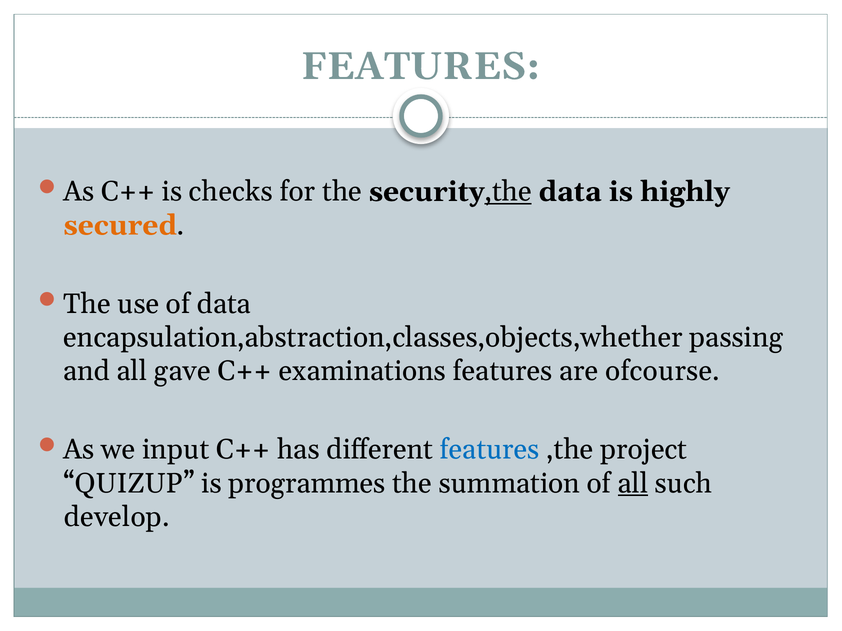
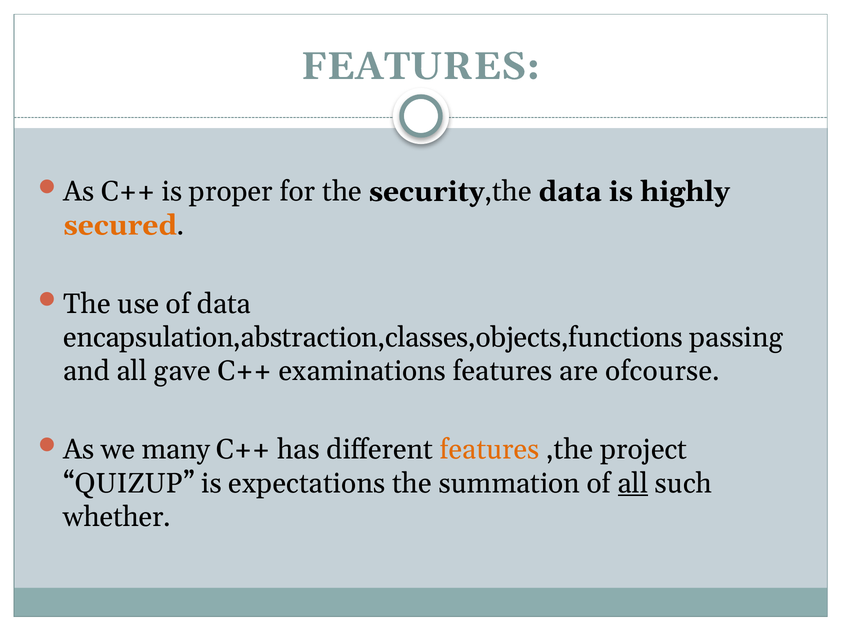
checks: checks -> proper
,the at (508, 192) underline: present -> none
encapsulation,abstraction,classes,objects,whether: encapsulation,abstraction,classes,objects,whether -> encapsulation,abstraction,classes,objects,functions
input: input -> many
features at (490, 450) colour: blue -> orange
programmes: programmes -> expectations
develop: develop -> whether
